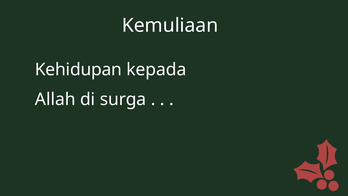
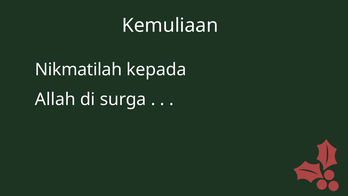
Kehidupan: Kehidupan -> Nikmatilah
